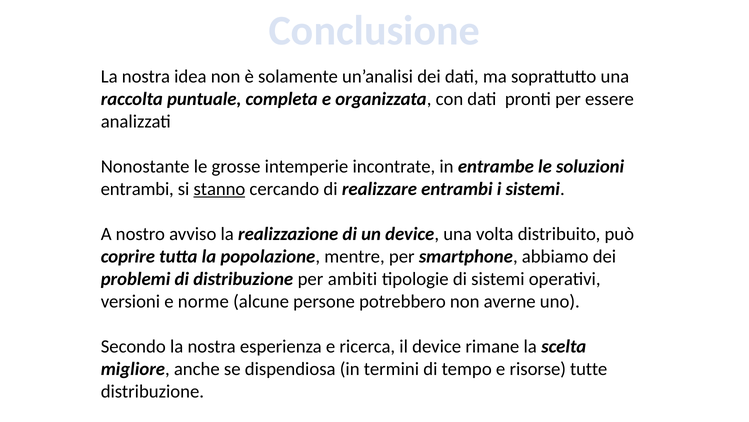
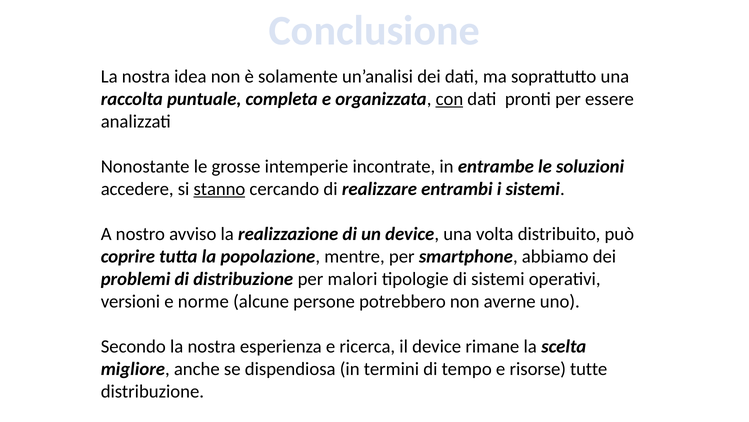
con underline: none -> present
entrambi at (137, 189): entrambi -> accedere
ambiti: ambiti -> malori
